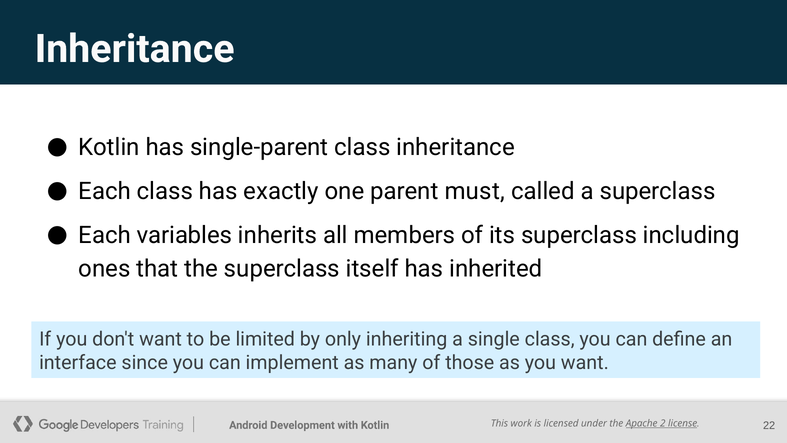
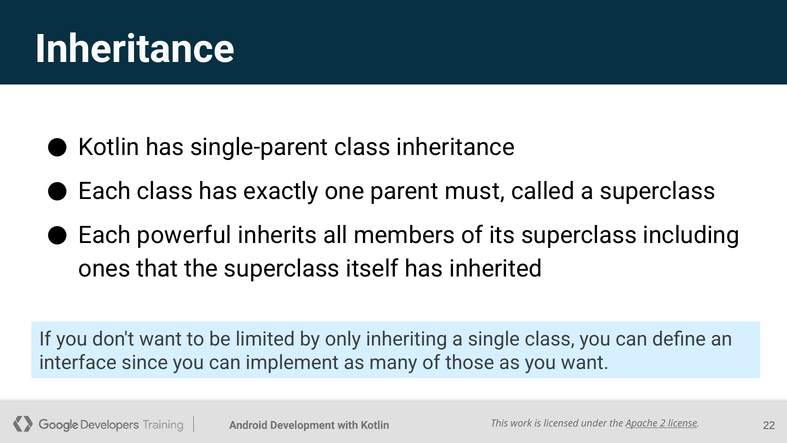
variables: variables -> powerful
